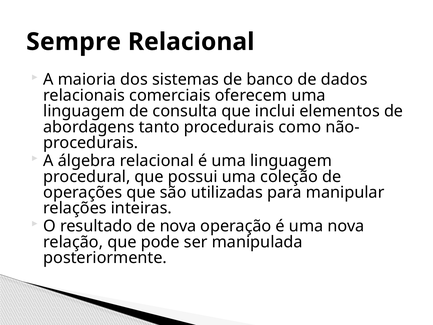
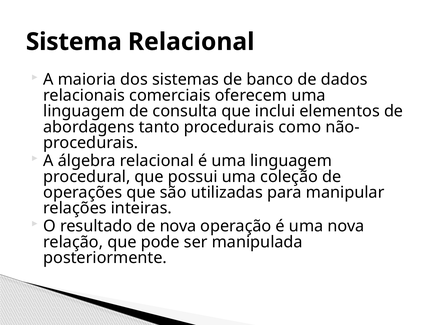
Sempre: Sempre -> Sistema
